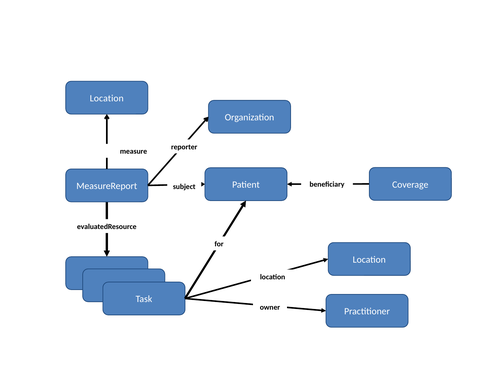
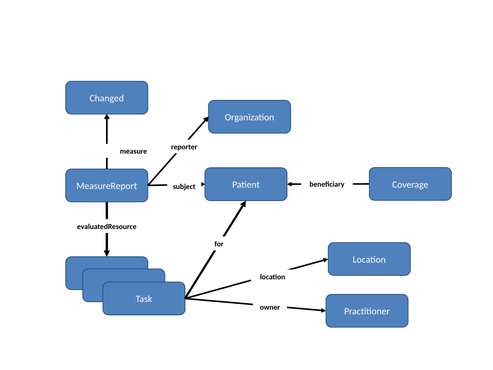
Location at (107, 98): Location -> Changed
